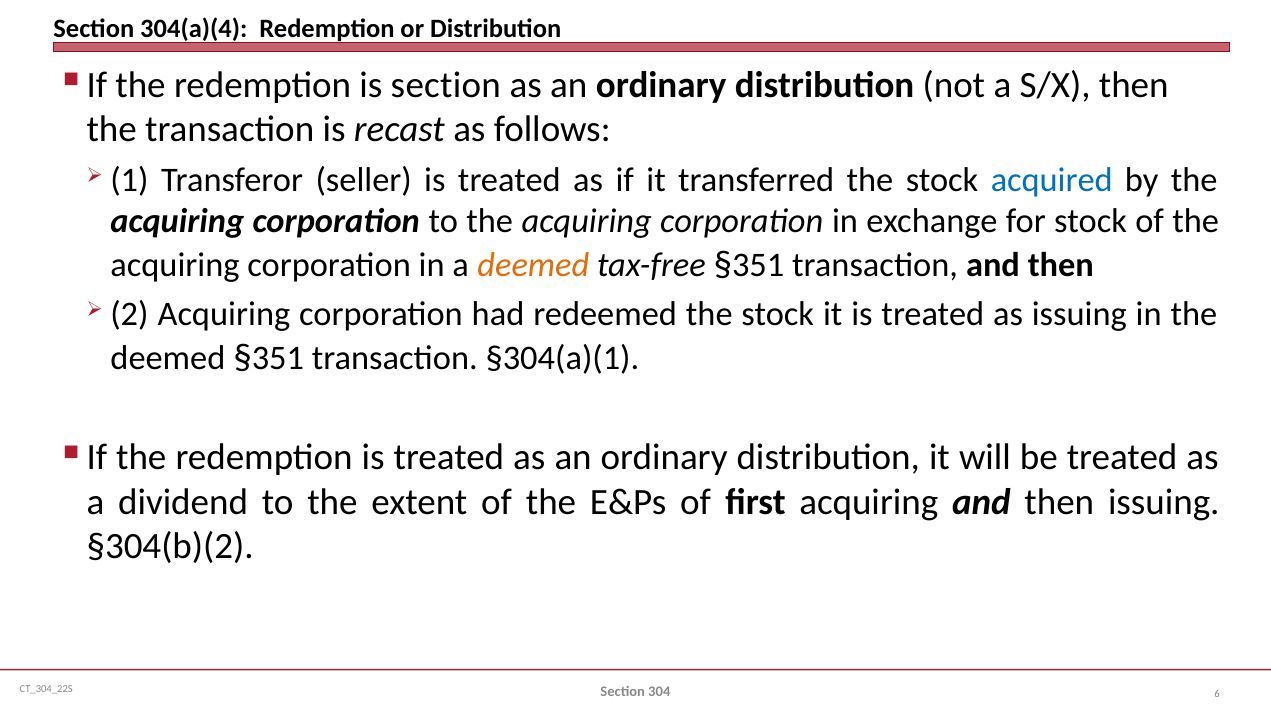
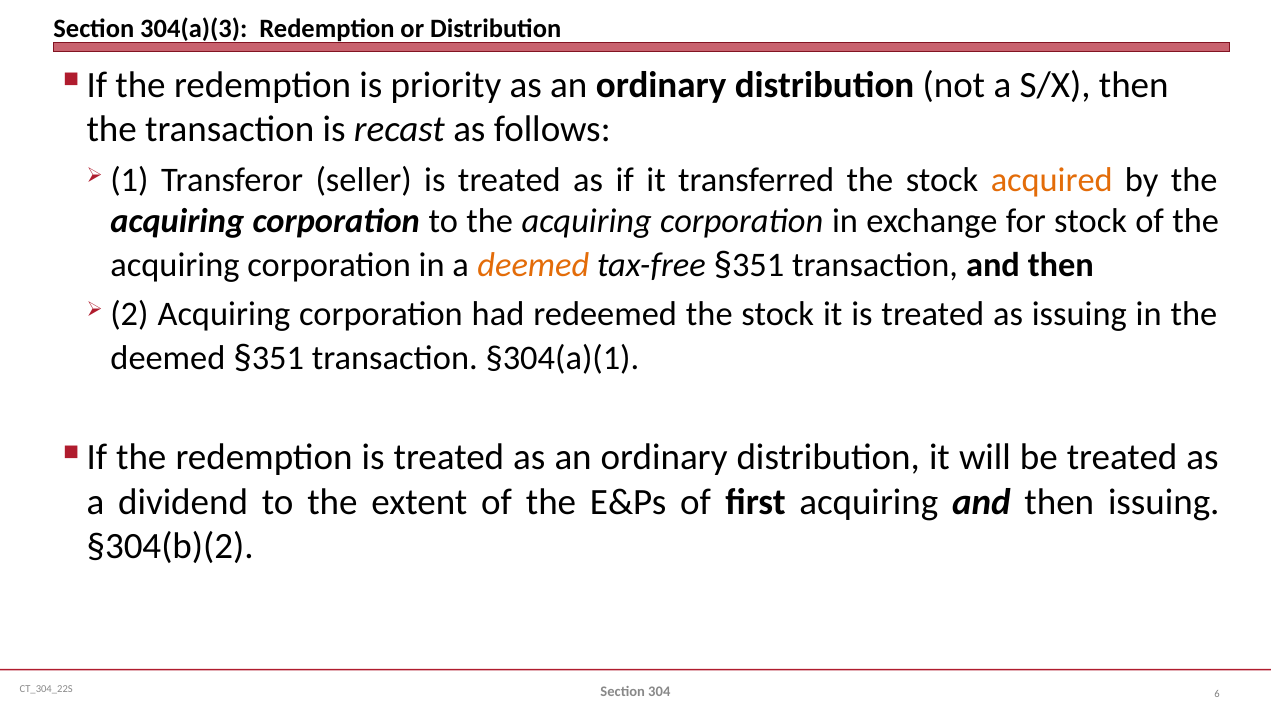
304(a)(4: 304(a)(4 -> 304(a)(3
is section: section -> priority
acquired colour: blue -> orange
